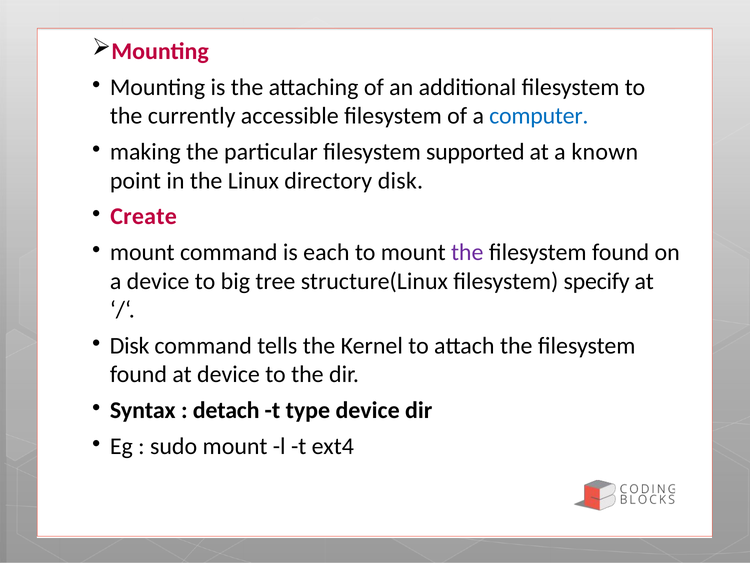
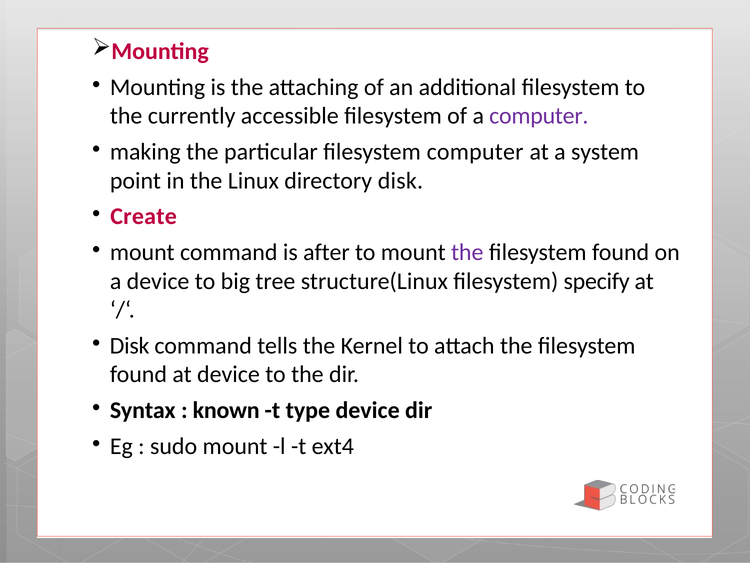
computer at (539, 116) colour: blue -> purple
filesystem supported: supported -> computer
known: known -> system
each: each -> after
detach: detach -> known
